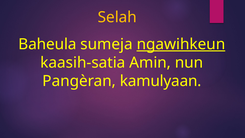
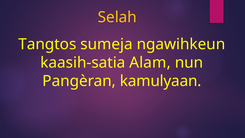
Baheula: Baheula -> Tangtos
ngawihkeun underline: present -> none
Amin: Amin -> Alam
